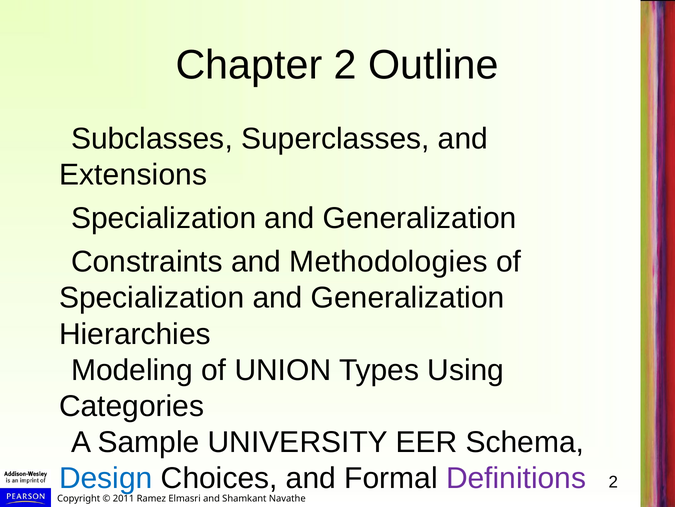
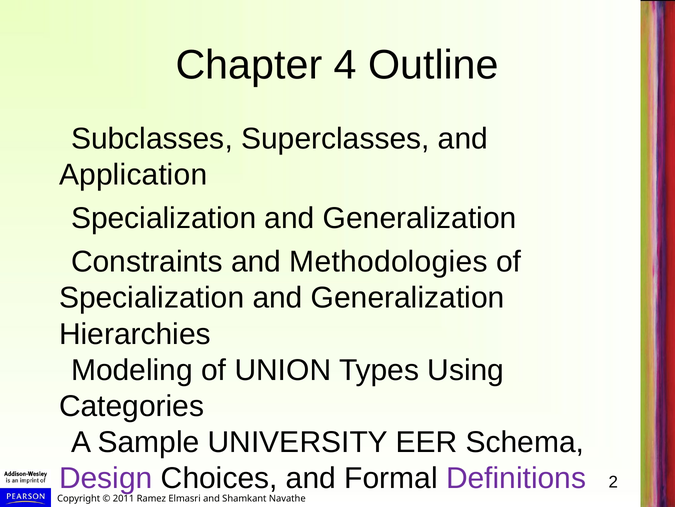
Chapter 2: 2 -> 4
Extensions: Extensions -> Application
Design colour: blue -> purple
